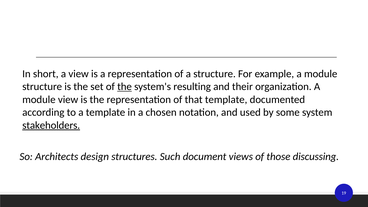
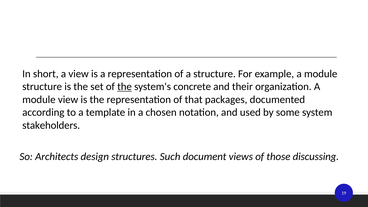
resulting: resulting -> concrete
that template: template -> packages
stakeholders underline: present -> none
